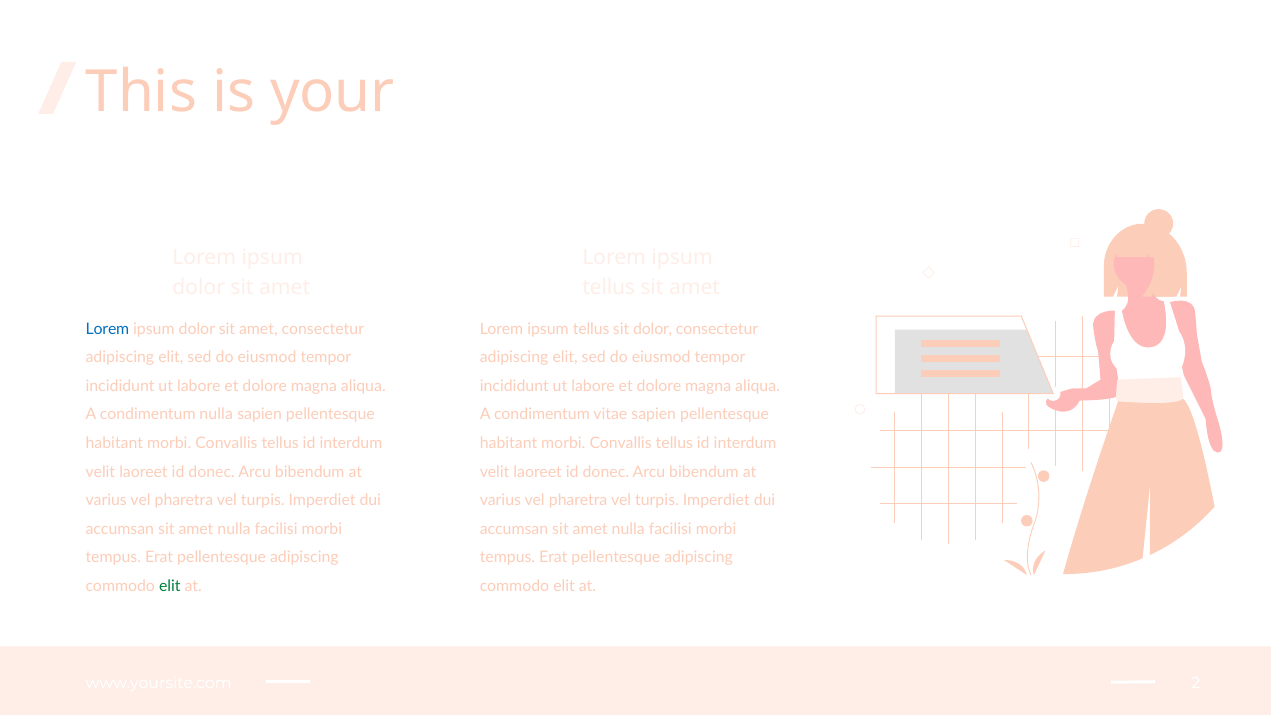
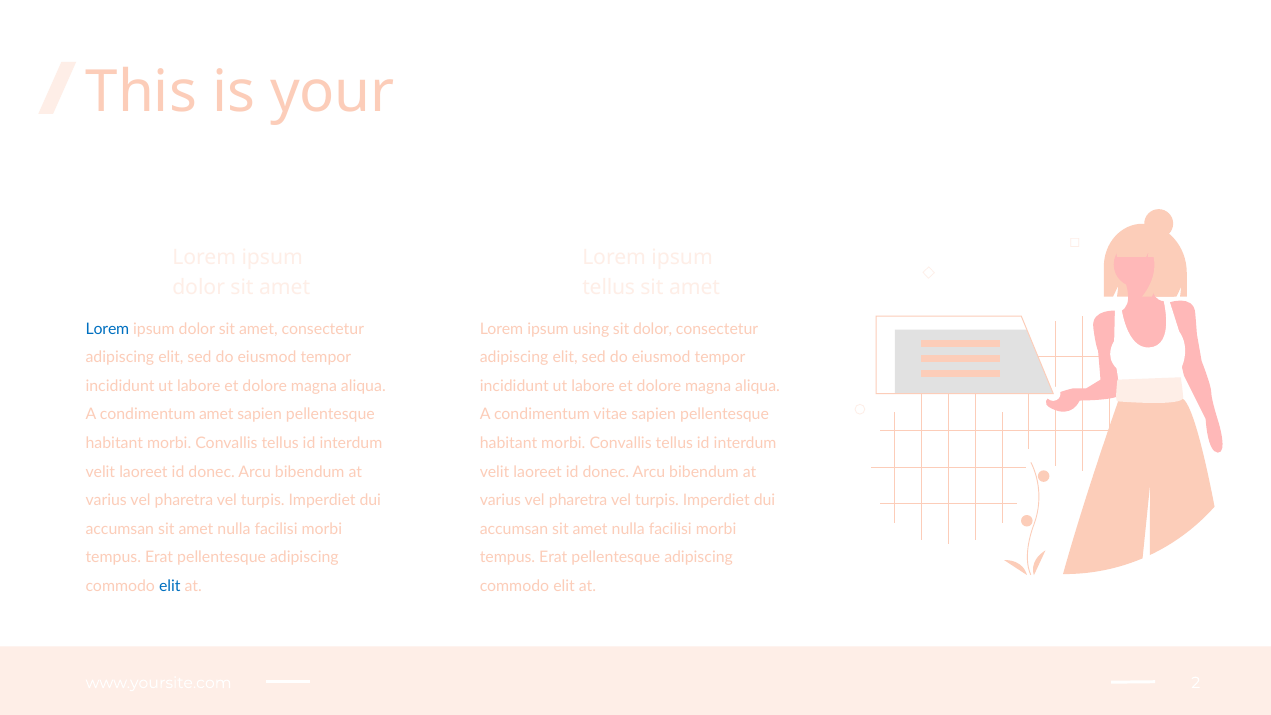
tellus at (591, 329): tellus -> using
condimentum nulla: nulla -> amet
elit at (170, 586) colour: green -> blue
